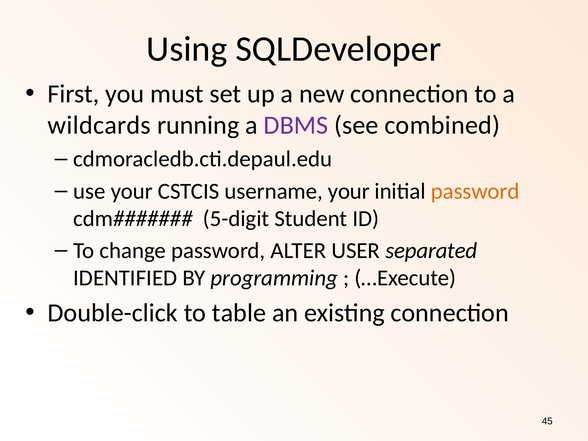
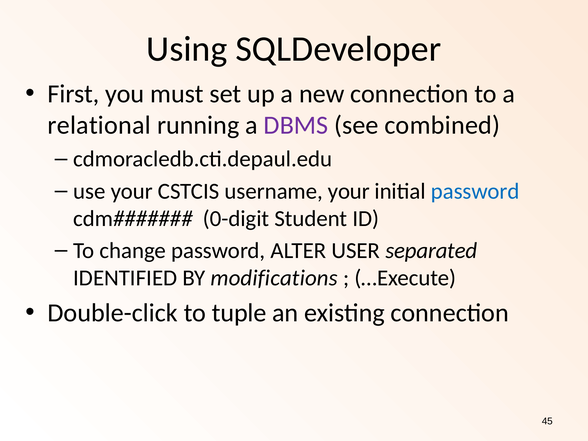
wildcards: wildcards -> relational
password at (475, 191) colour: orange -> blue
5-digit: 5-digit -> 0-digit
programming: programming -> modifications
table: table -> tuple
